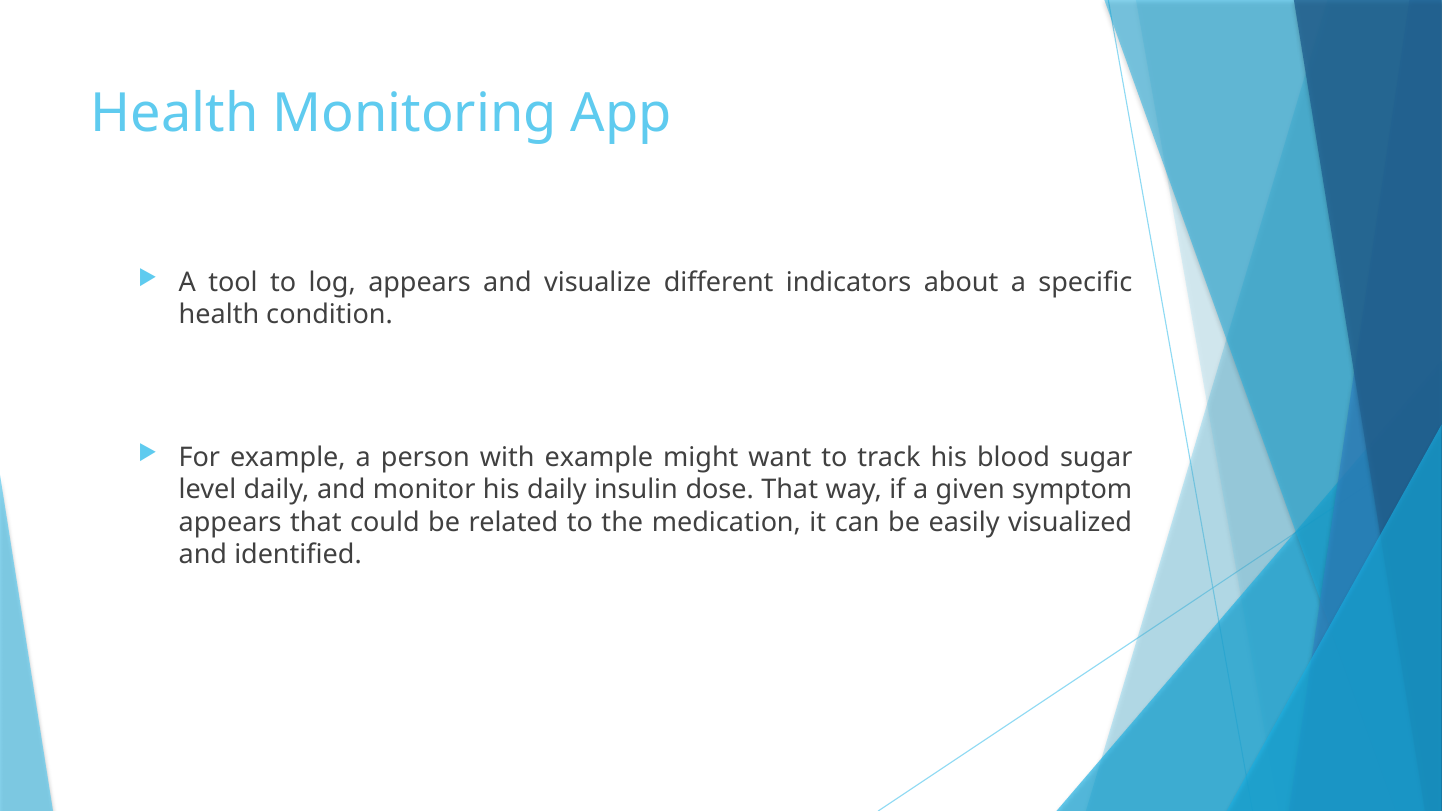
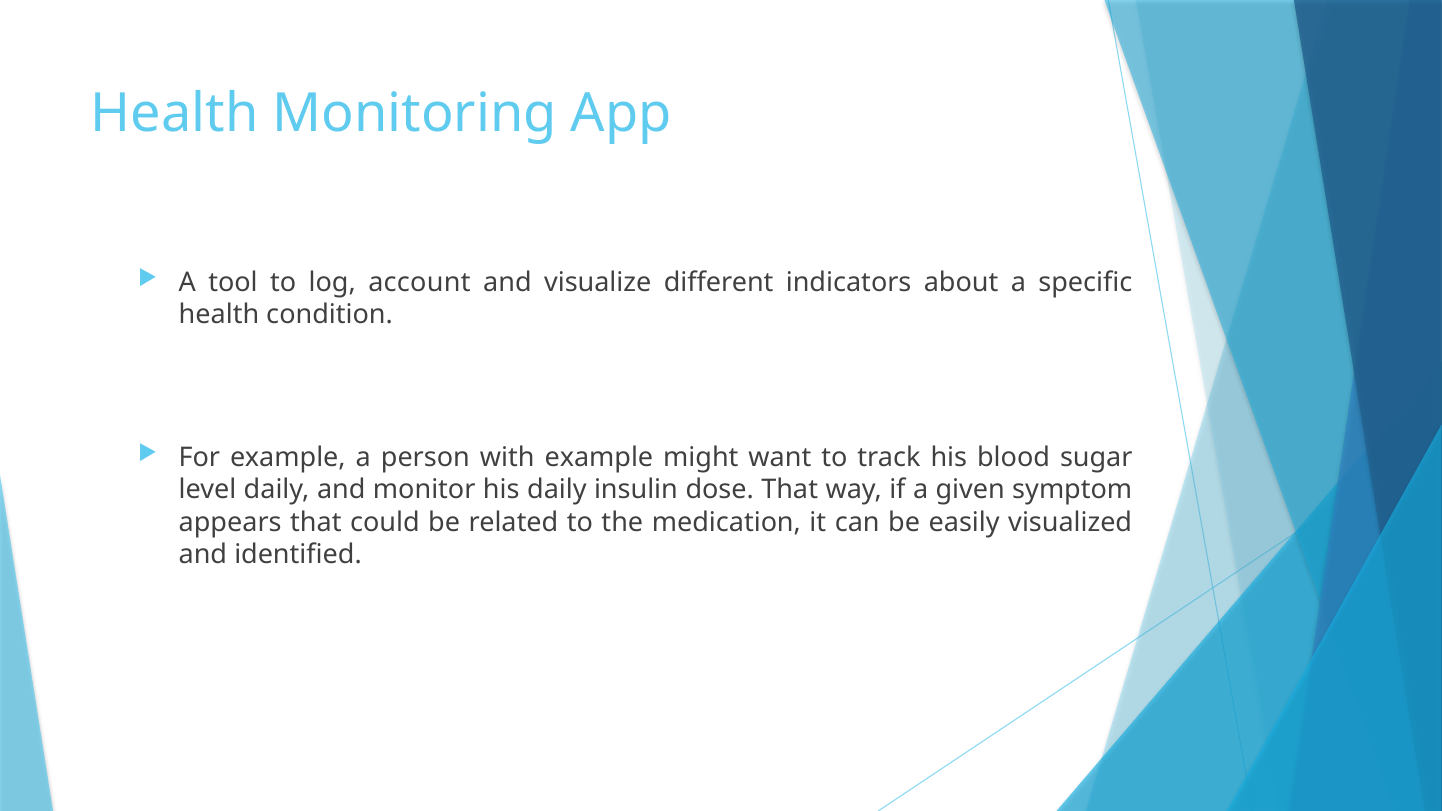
log appears: appears -> account
